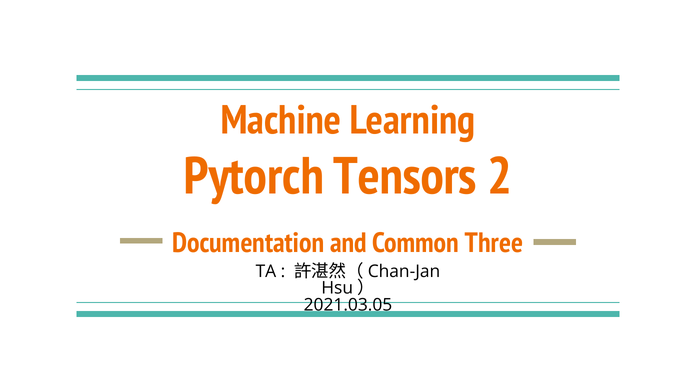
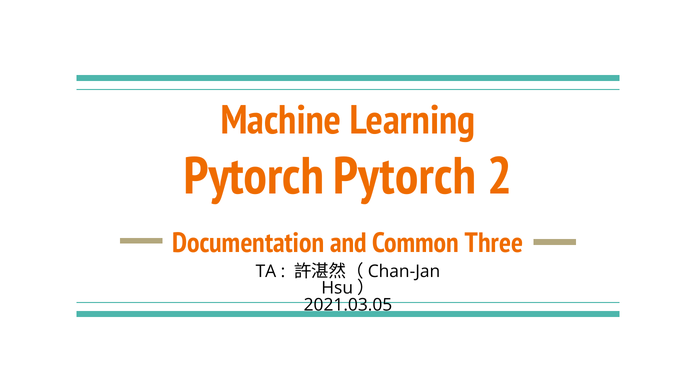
Pytorch Tensors: Tensors -> Pytorch
